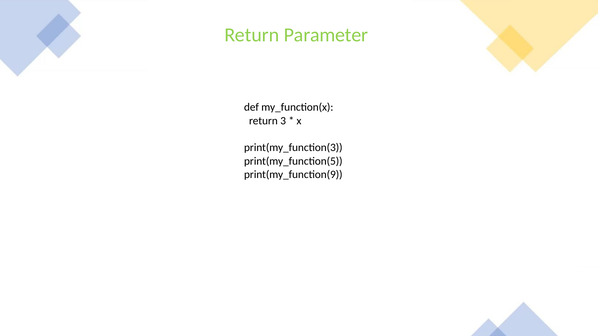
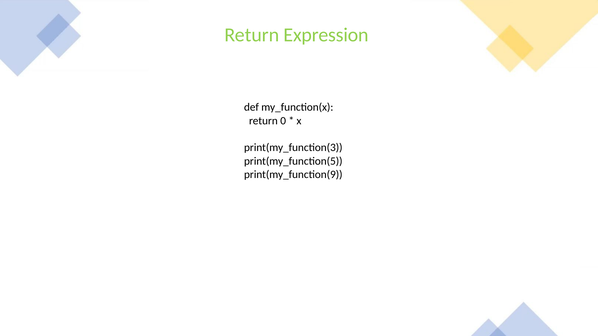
Parameter: Parameter -> Expression
3: 3 -> 0
